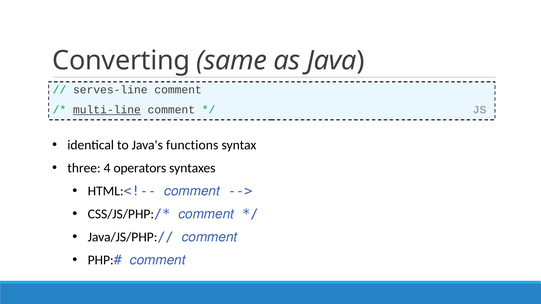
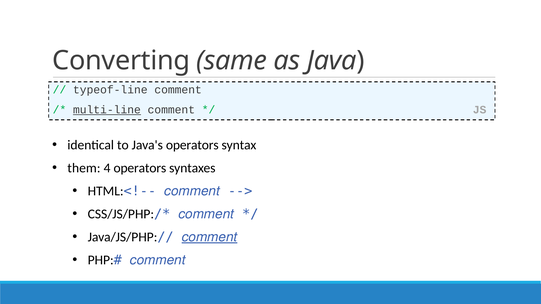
serves-line: serves-line -> typeof-line
Java's functions: functions -> operators
three: three -> them
comment at (210, 237) underline: none -> present
